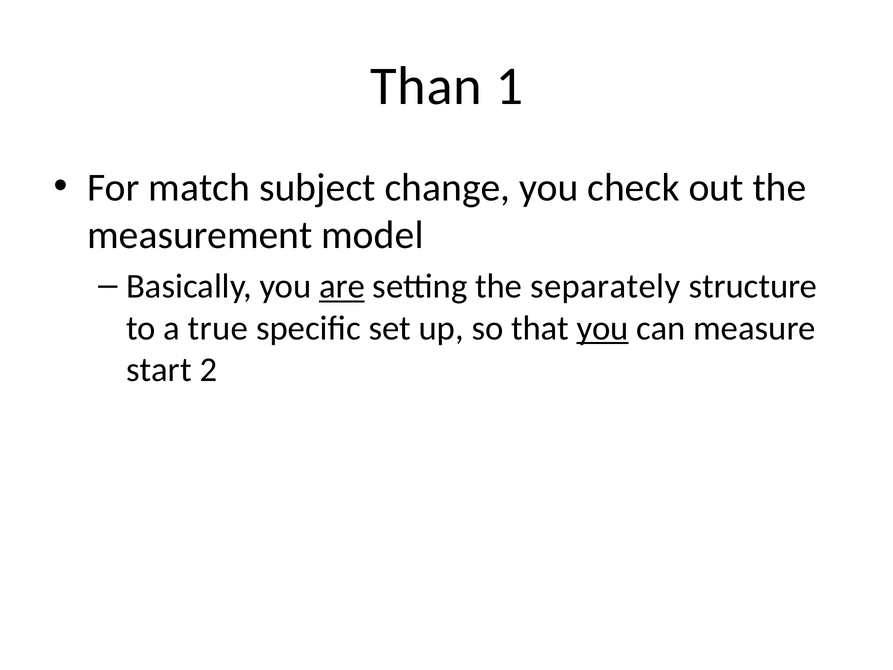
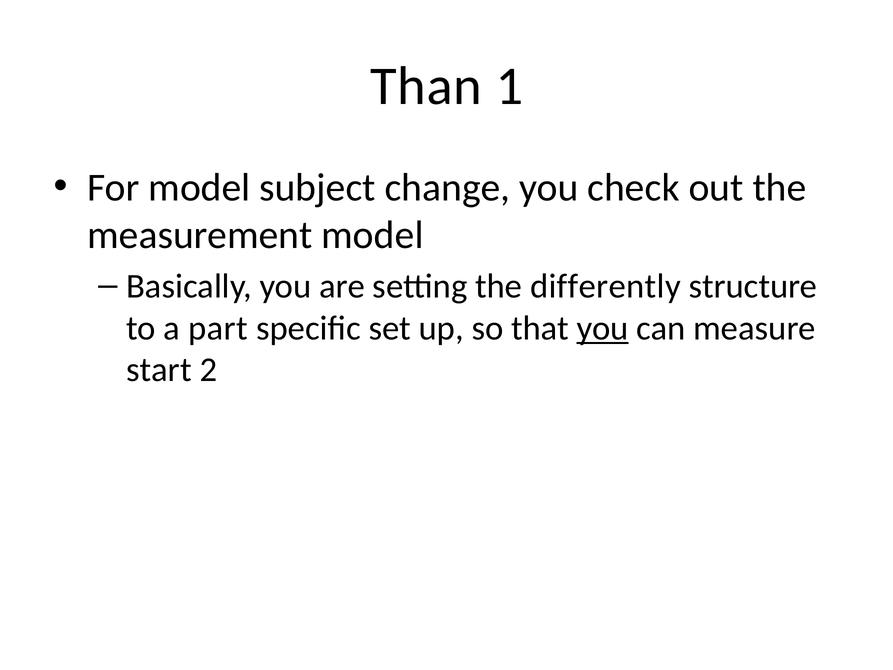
For match: match -> model
are underline: present -> none
separately: separately -> differently
true: true -> part
